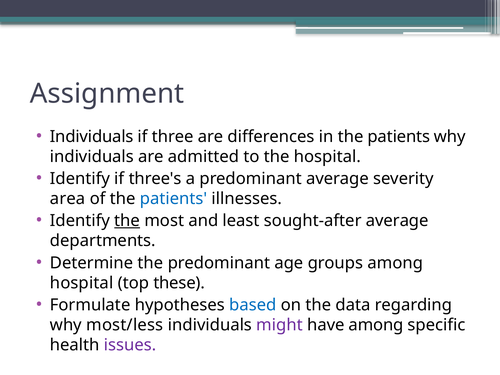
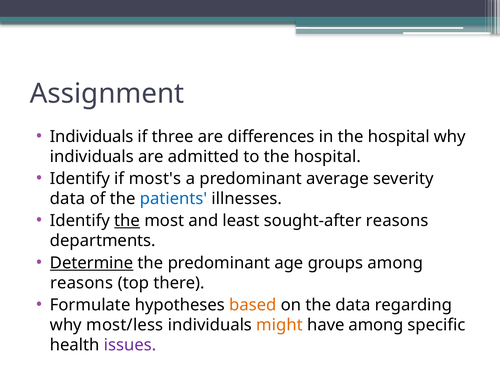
in the patients: patients -> hospital
three's: three's -> most's
area at (68, 199): area -> data
sought-after average: average -> reasons
Determine underline: none -> present
hospital at (82, 283): hospital -> reasons
these: these -> there
based colour: blue -> orange
might colour: purple -> orange
